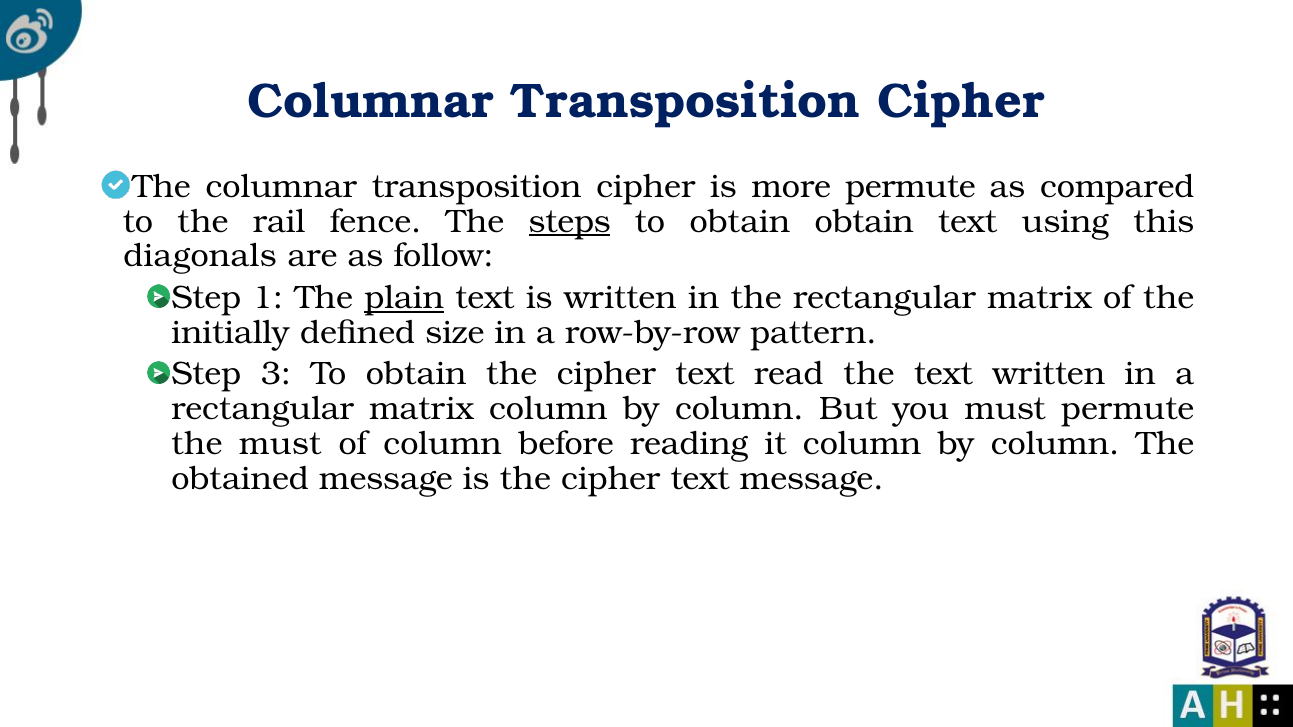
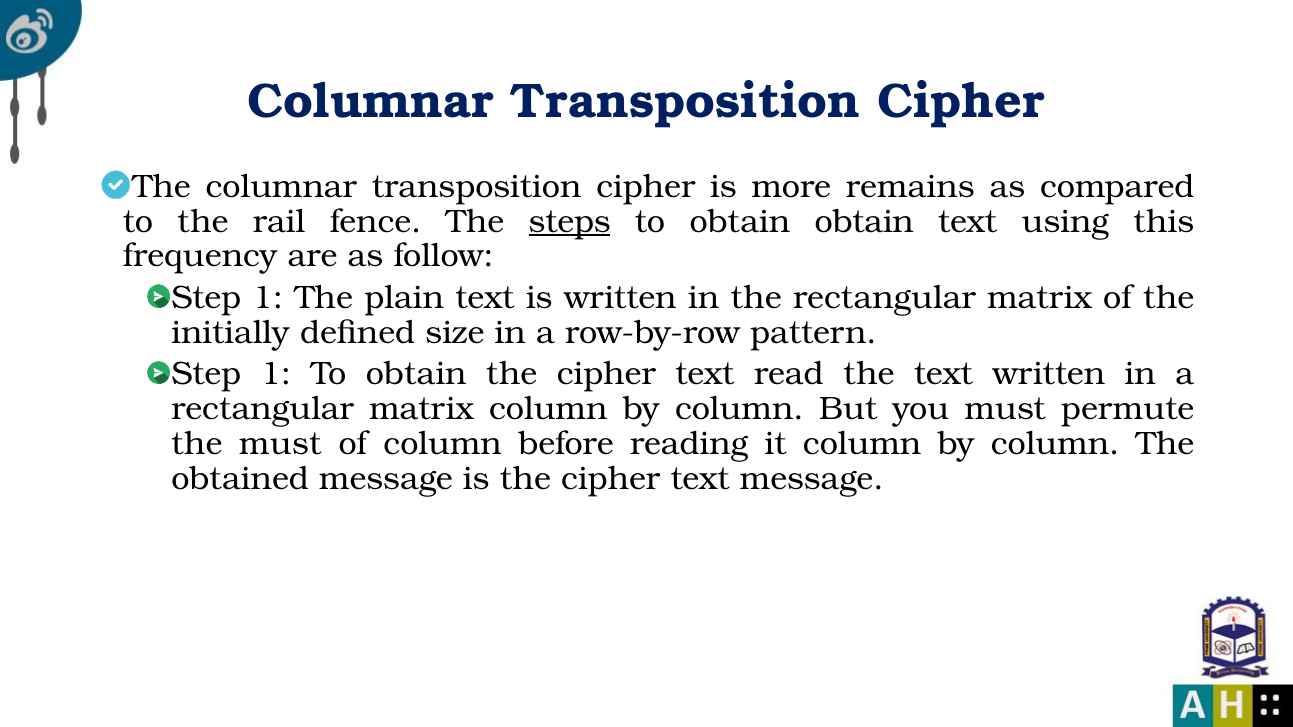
more permute: permute -> remains
diagonals: diagonals -> frequency
plain underline: present -> none
3 at (276, 374): 3 -> 1
